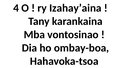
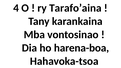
Izahay’aina: Izahay’aina -> Tarafo’aina
ombay-boa: ombay-boa -> harena-boa
